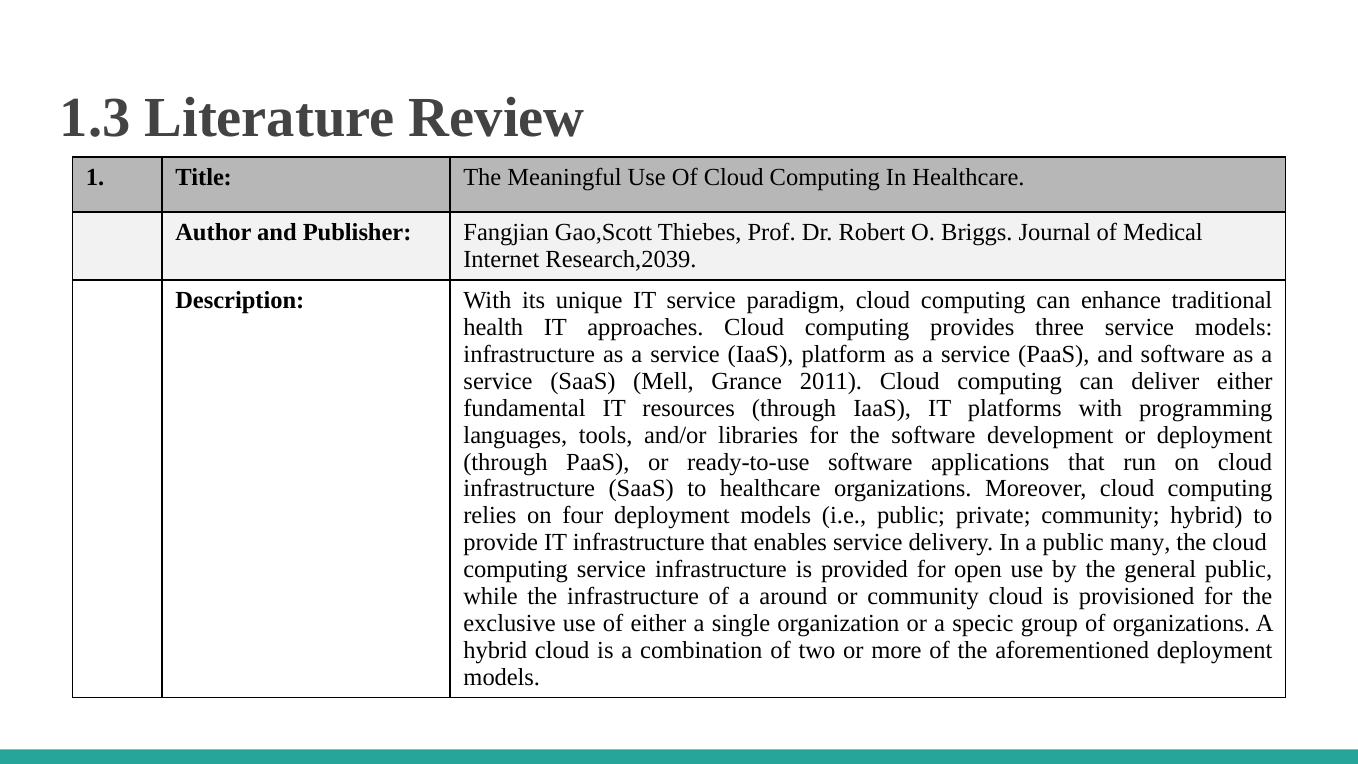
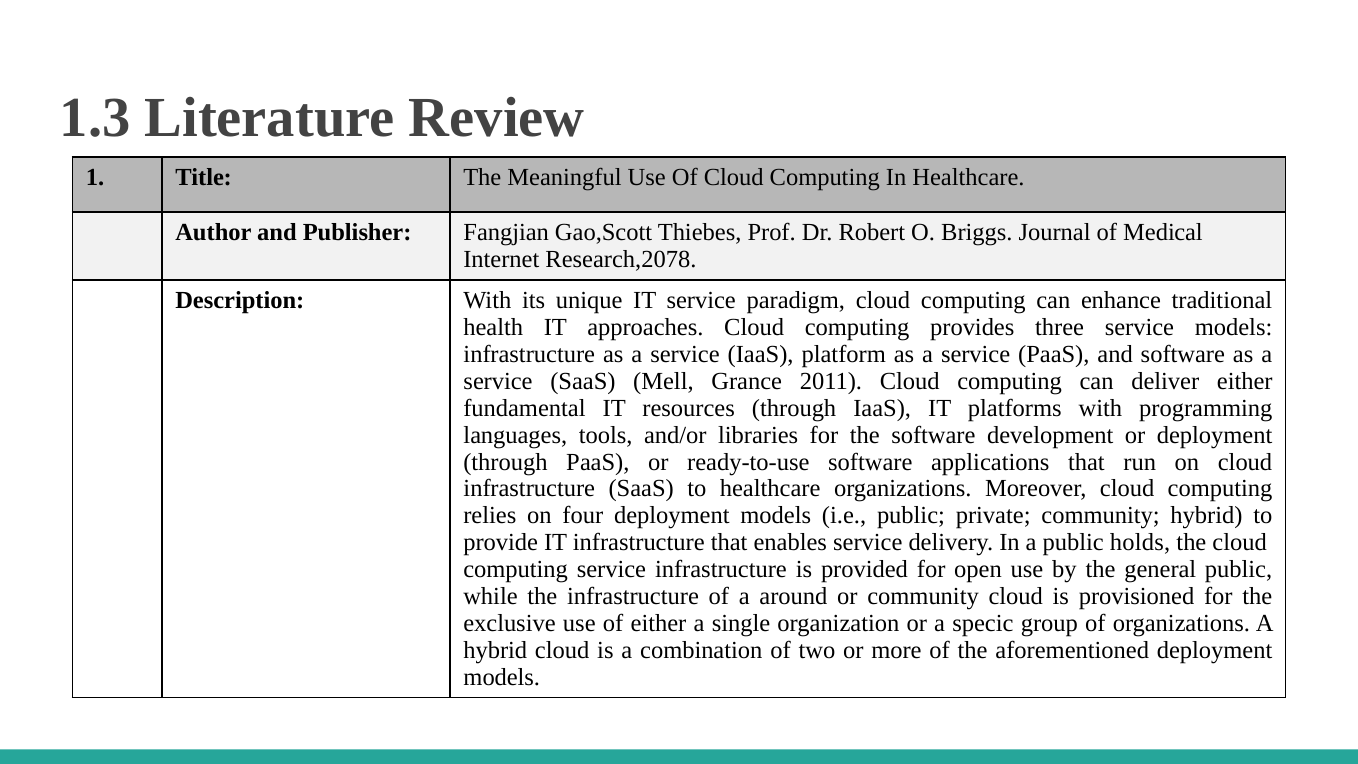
Research,2039: Research,2039 -> Research,2078
many: many -> holds
